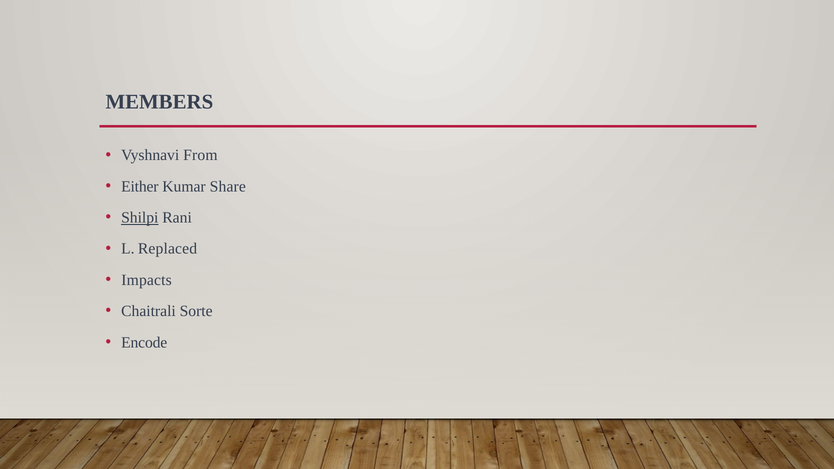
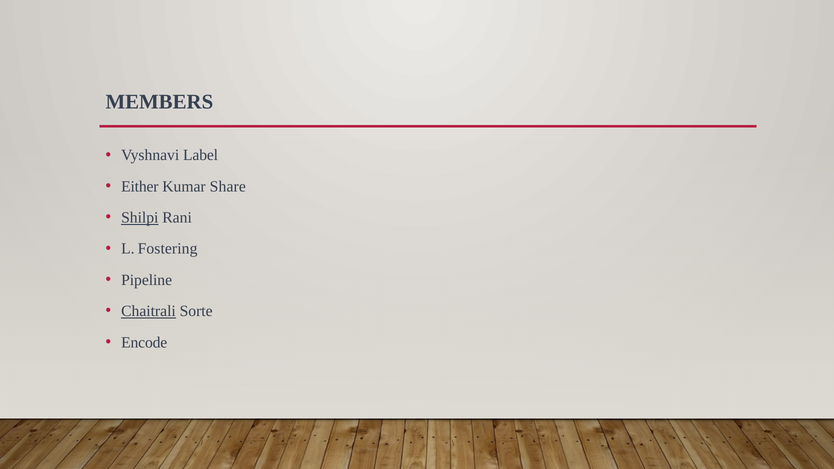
From: From -> Label
Replaced: Replaced -> Fostering
Impacts: Impacts -> Pipeline
Chaitrali underline: none -> present
